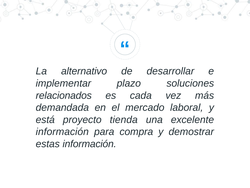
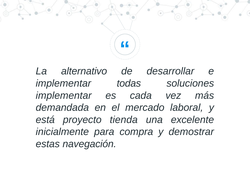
plazo: plazo -> todas
relacionados at (64, 95): relacionados -> implementar
información at (62, 132): información -> inicialmente
estas información: información -> navegación
